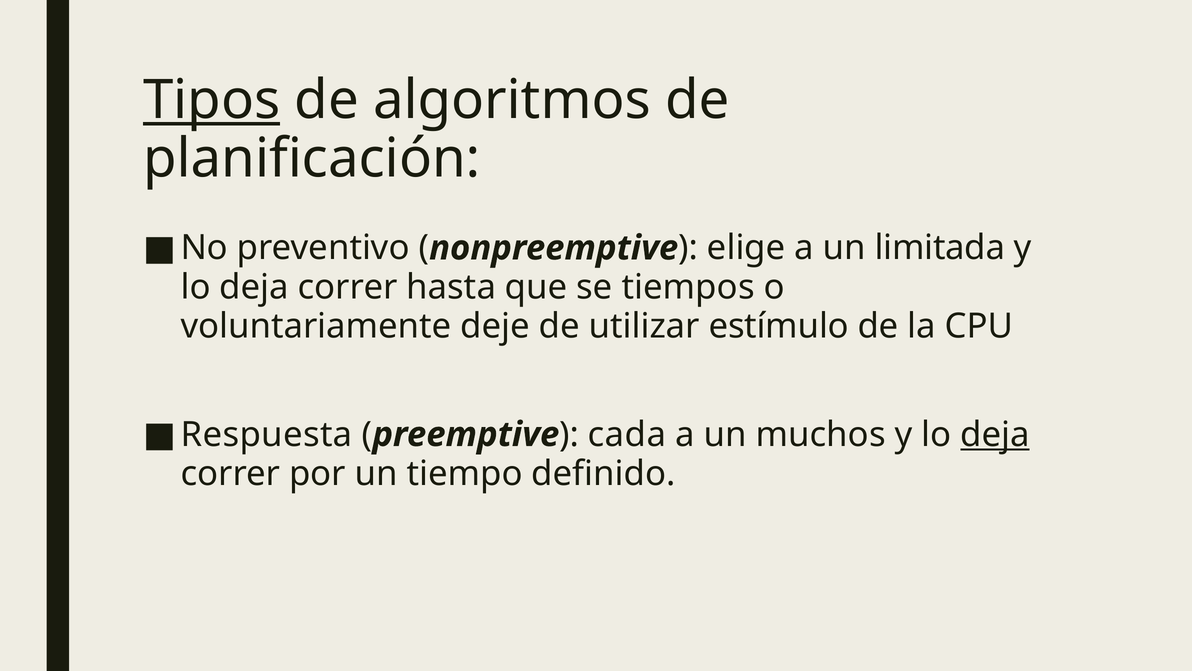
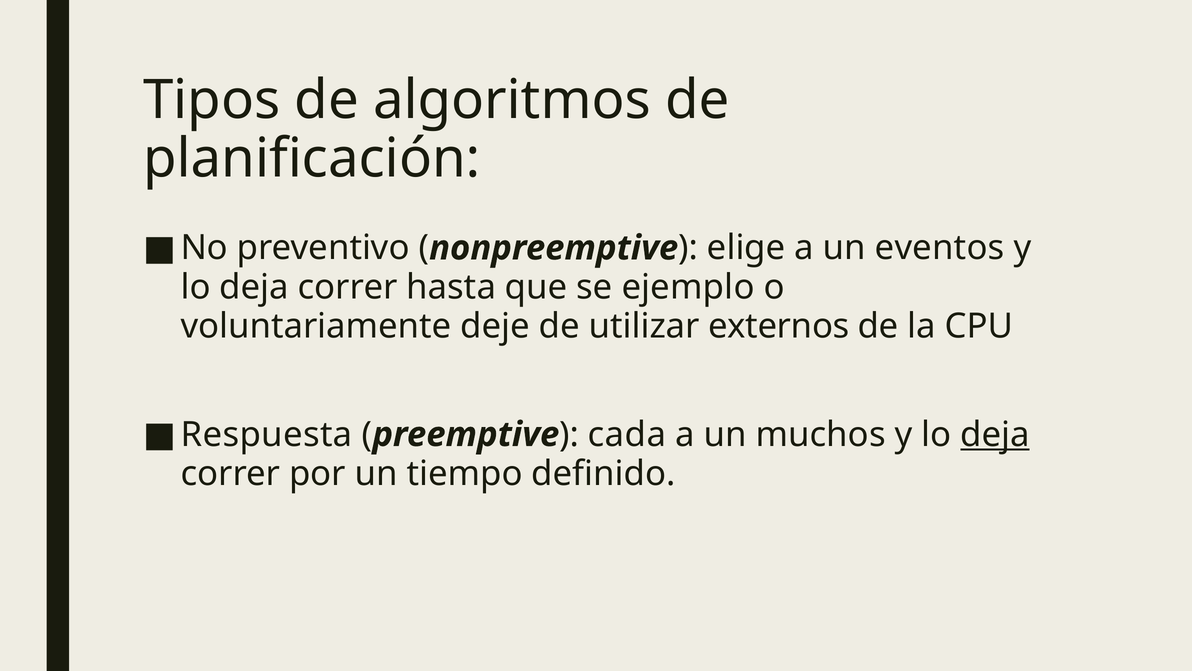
Tipos underline: present -> none
limitada: limitada -> eventos
tiempos: tiempos -> ejemplo
estímulo: estímulo -> externos
